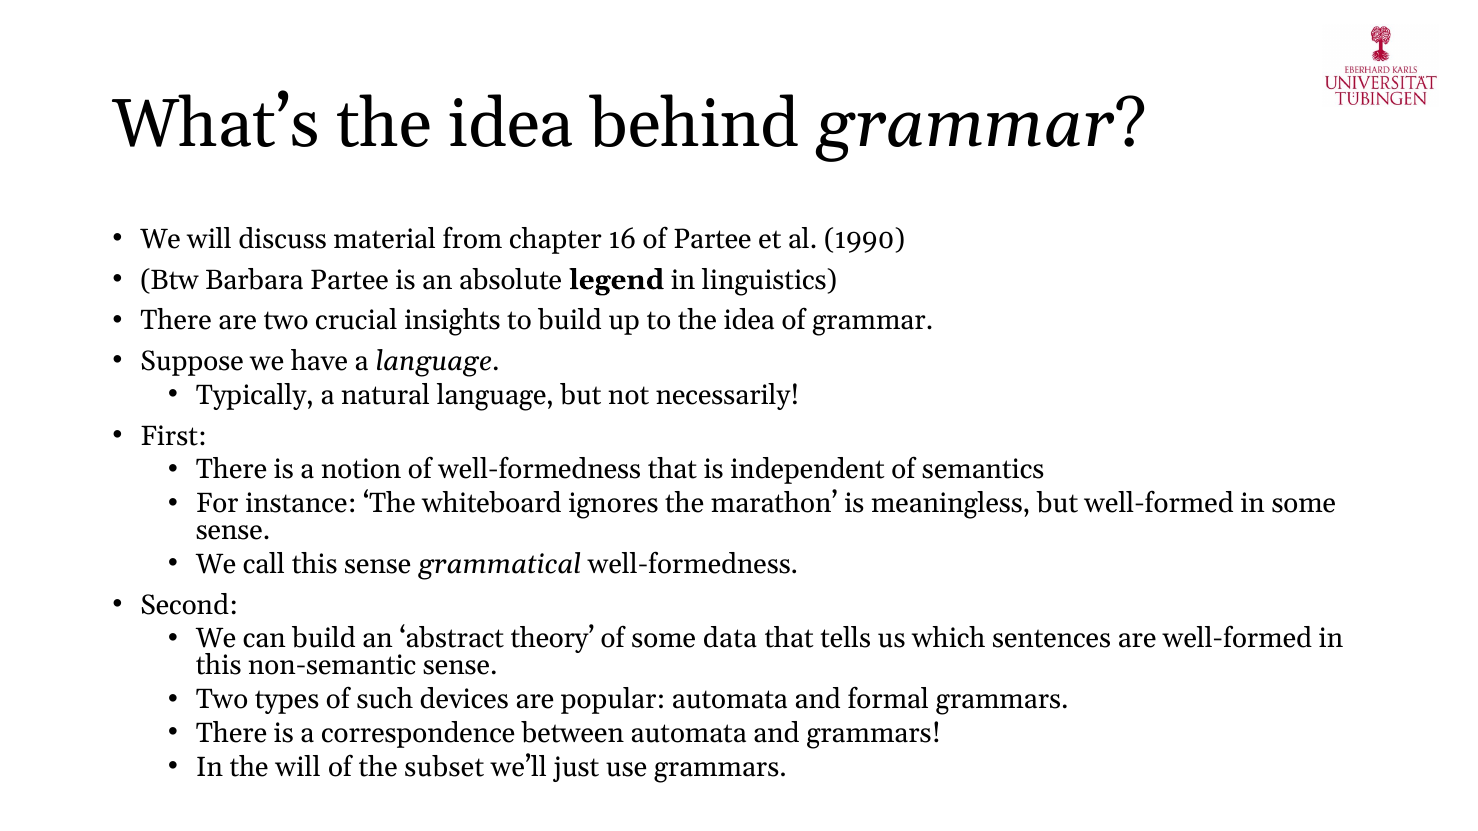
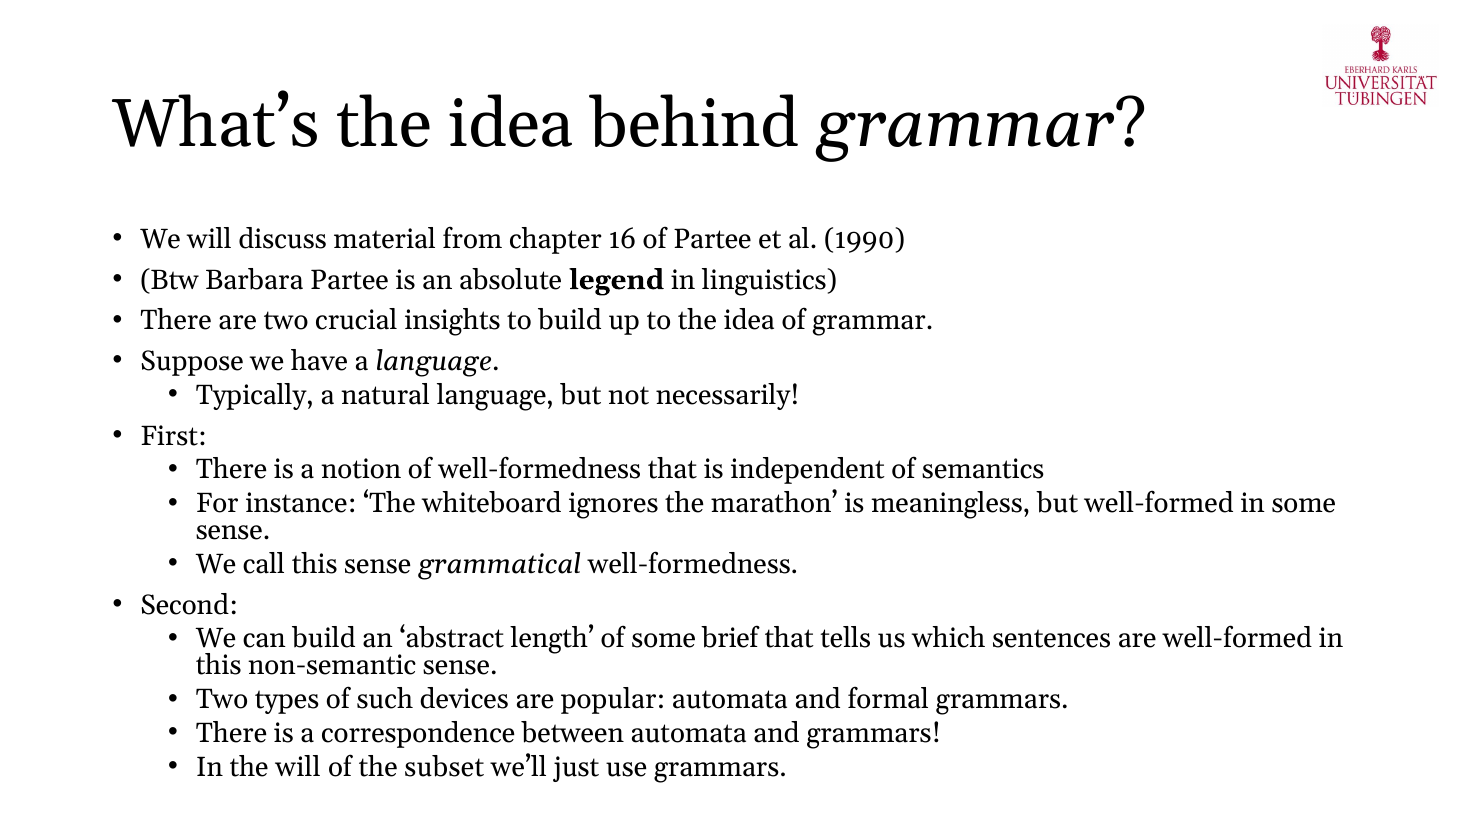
theory: theory -> length
data: data -> brief
